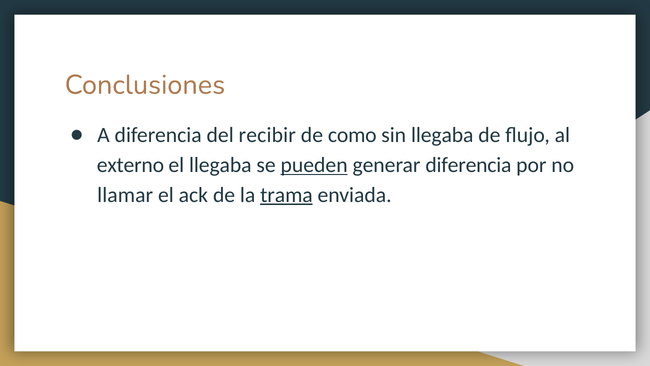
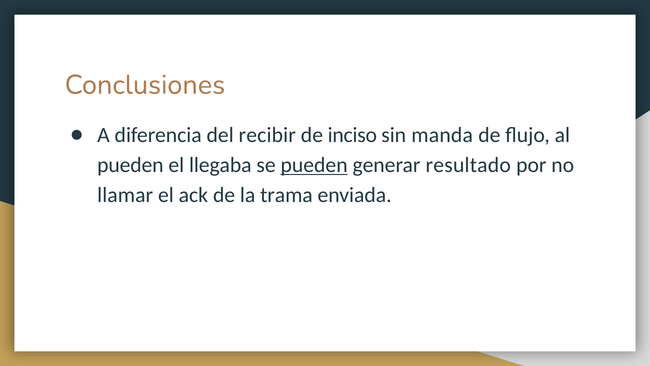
como: como -> inciso
sin llegaba: llegaba -> manda
externo at (130, 165): externo -> pueden
generar diferencia: diferencia -> resultado
trama underline: present -> none
